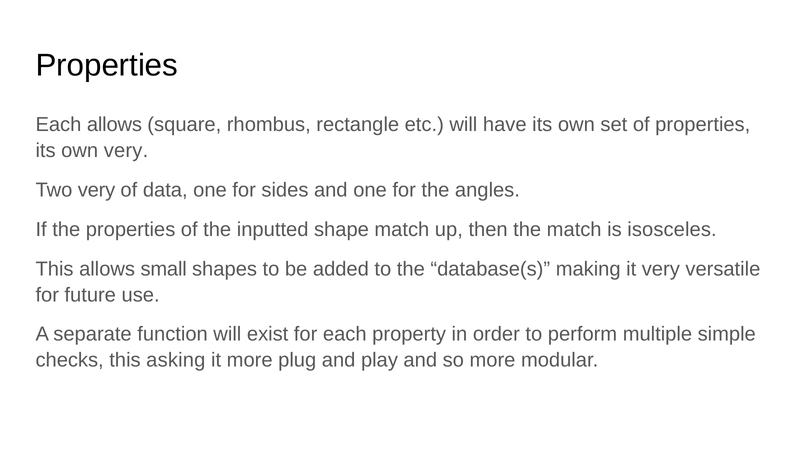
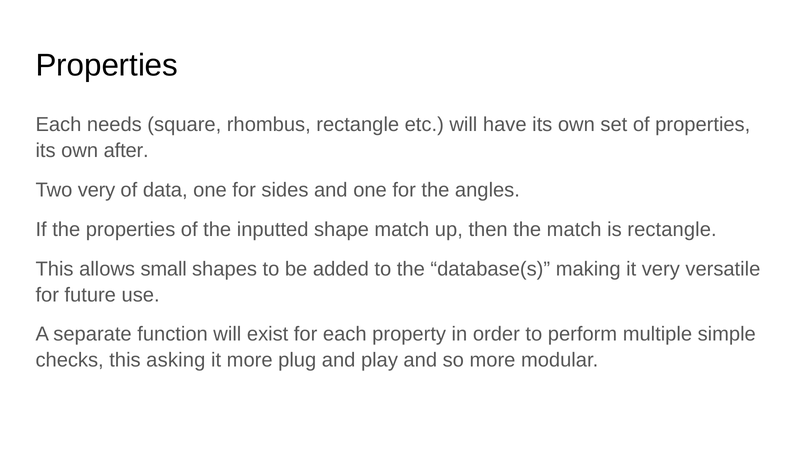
Each allows: allows -> needs
own very: very -> after
is isosceles: isosceles -> rectangle
